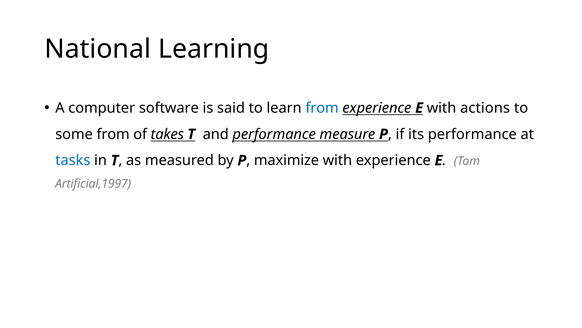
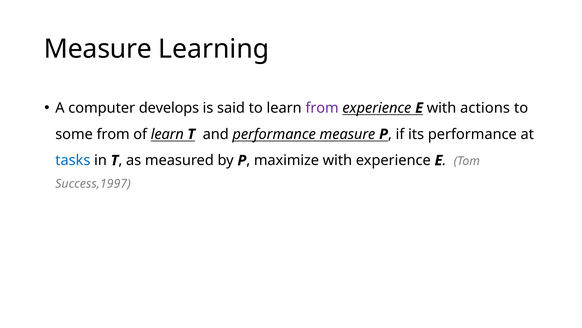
National at (98, 49): National -> Measure
software: software -> develops
from at (322, 108) colour: blue -> purple
of takes: takes -> learn
Artificial,1997: Artificial,1997 -> Success,1997
